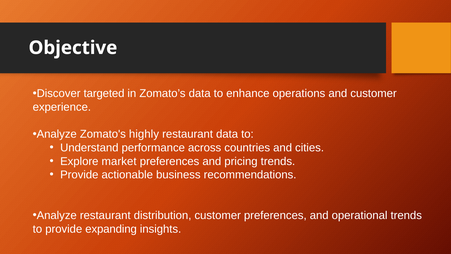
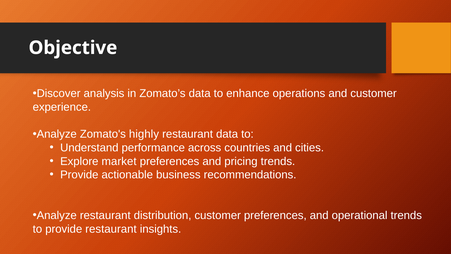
targeted: targeted -> analysis
provide expanding: expanding -> restaurant
